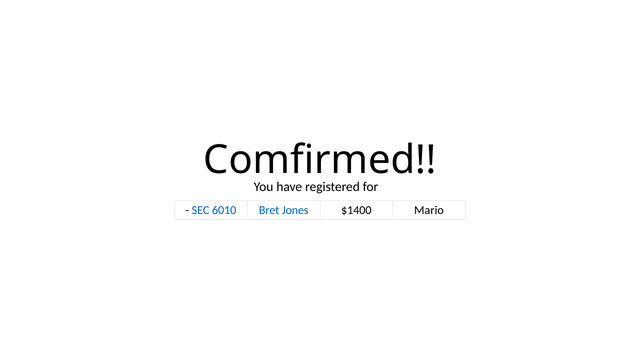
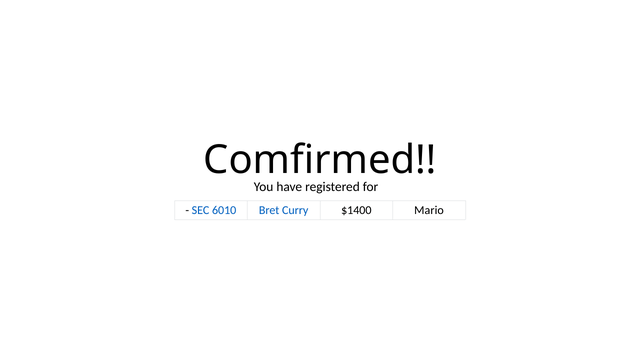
Jones: Jones -> Curry
